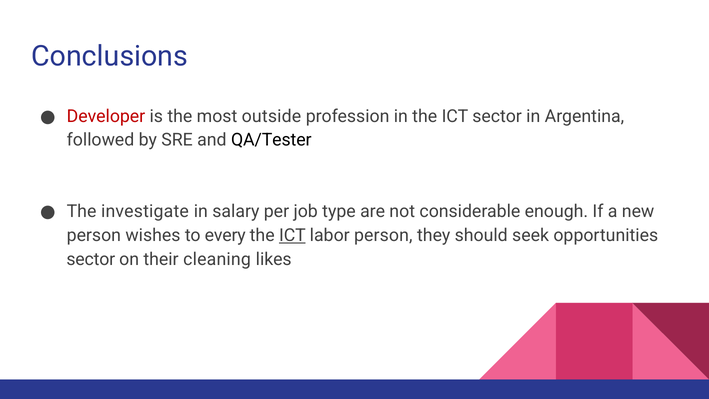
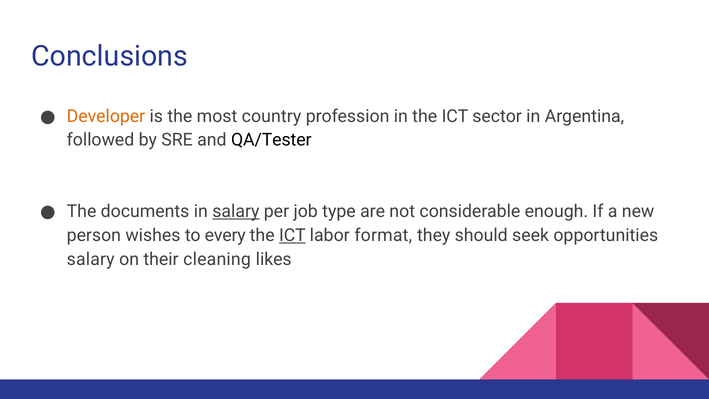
Developer colour: red -> orange
outside: outside -> country
investigate: investigate -> documents
salary at (236, 211) underline: none -> present
labor person: person -> format
sector at (91, 259): sector -> salary
